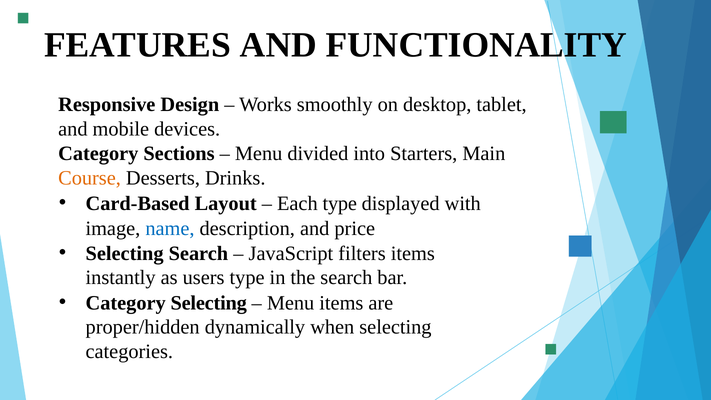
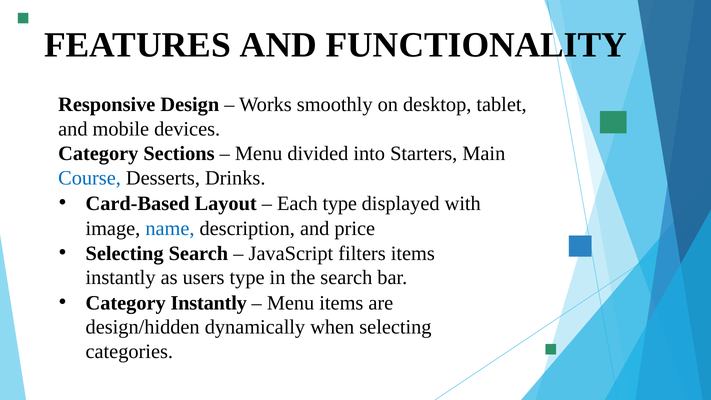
Course colour: orange -> blue
Category Selecting: Selecting -> Instantly
proper/hidden: proper/hidden -> design/hidden
